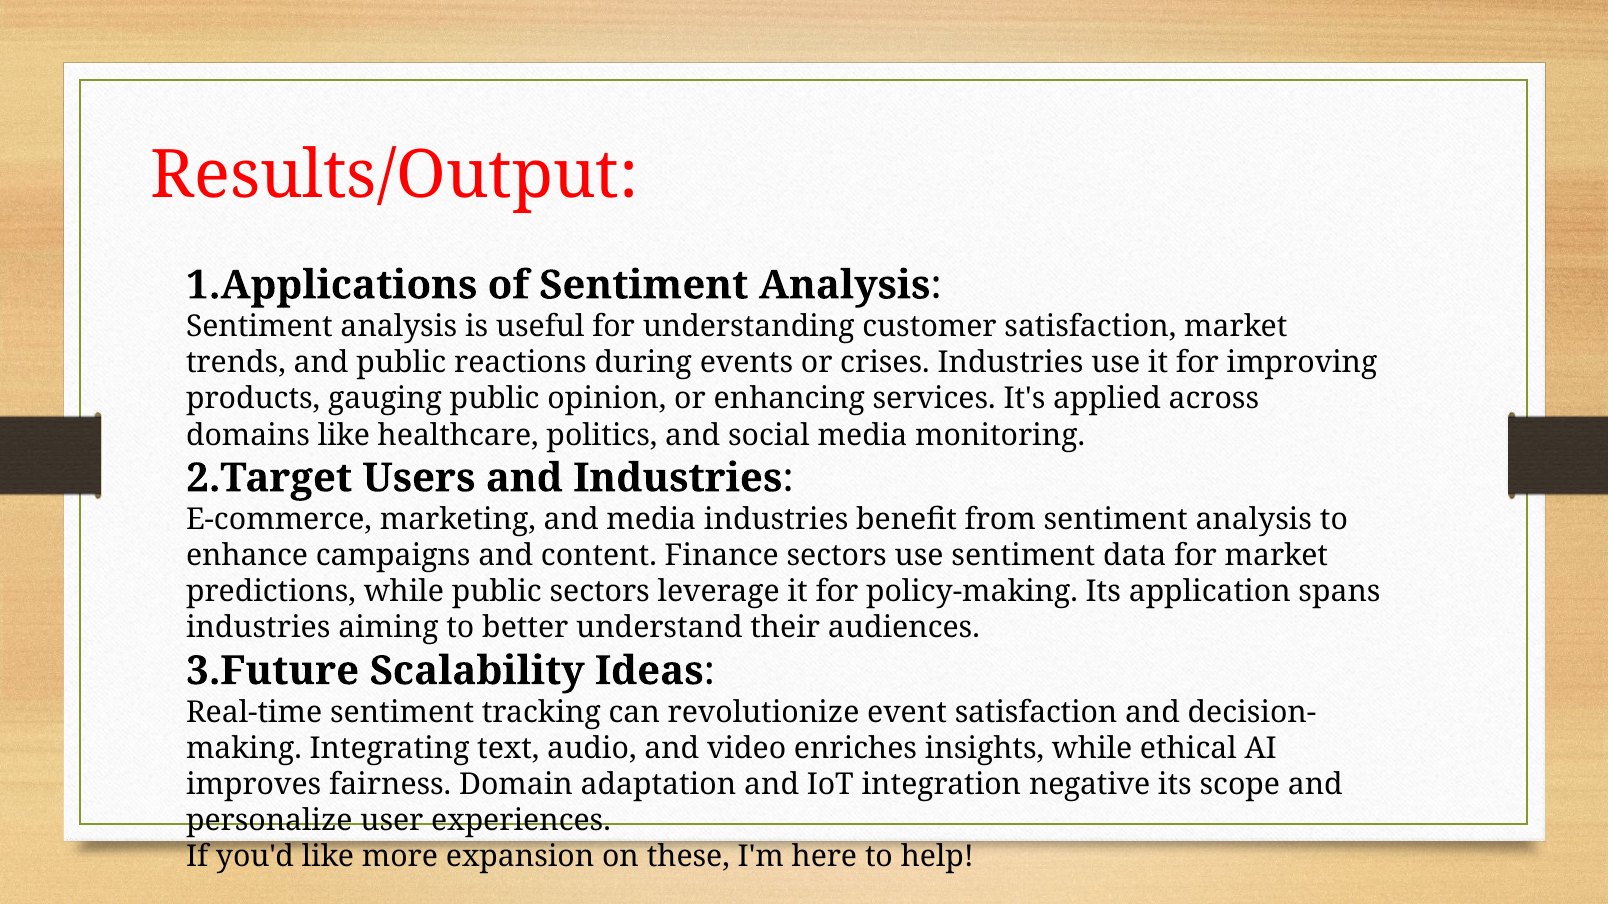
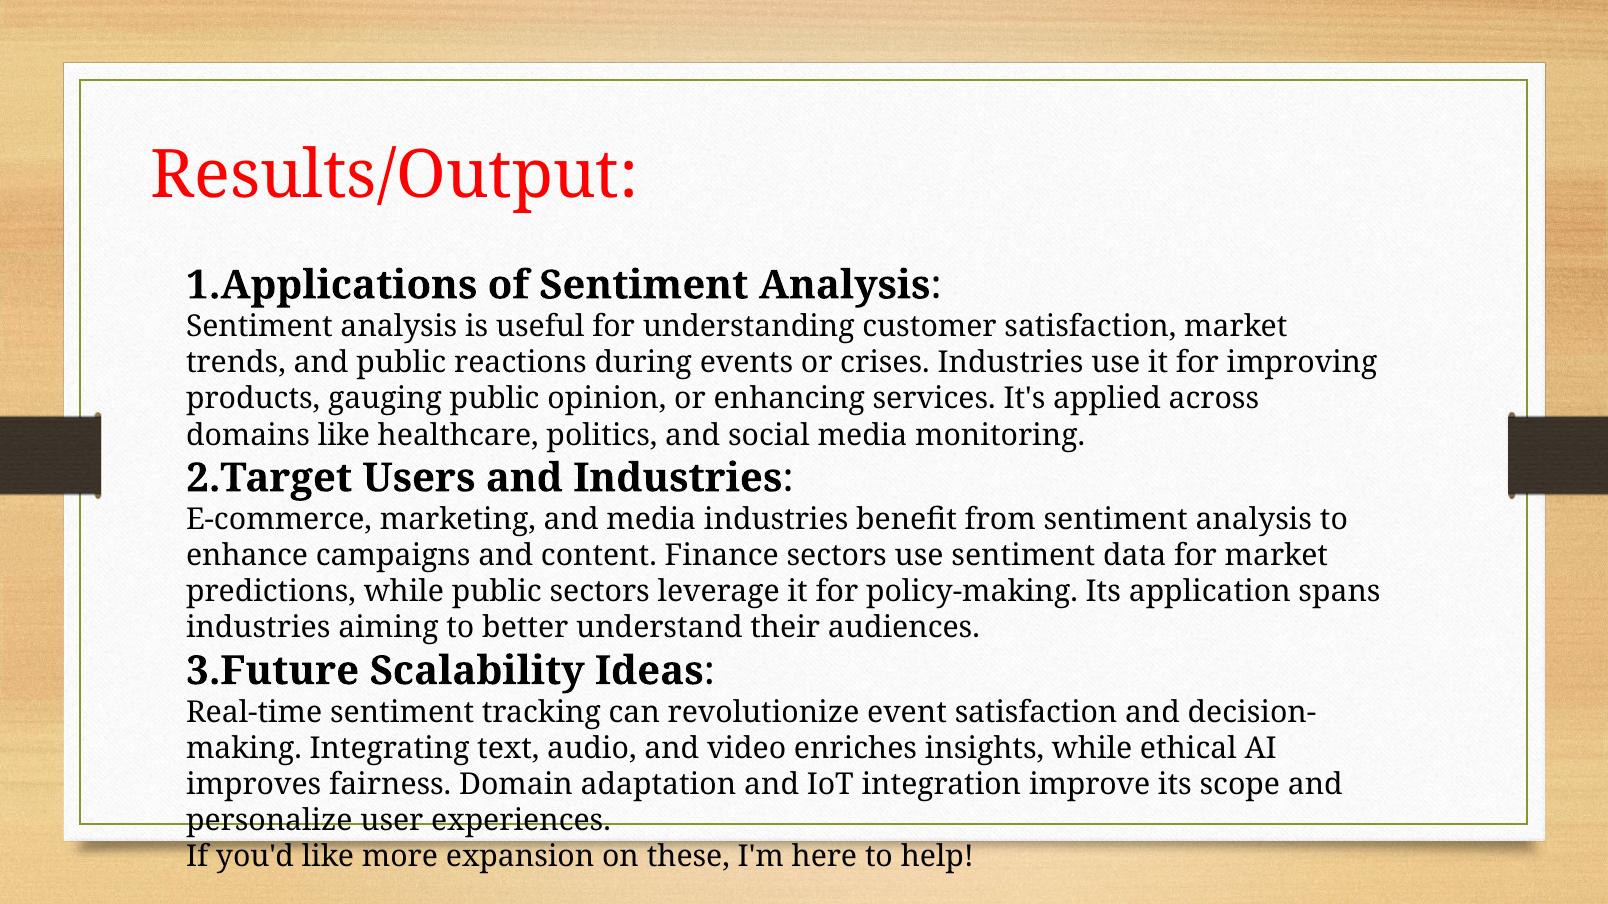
negative: negative -> improve
